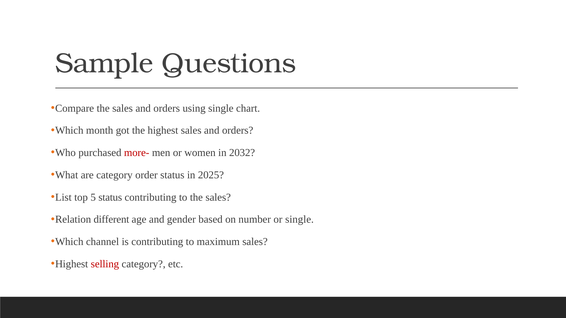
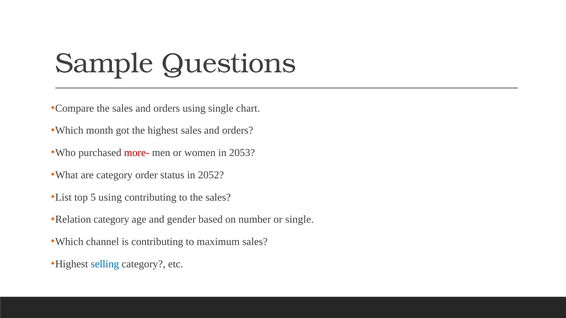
2032: 2032 -> 2053
2025: 2025 -> 2052
5 status: status -> using
Relation different: different -> category
selling colour: red -> blue
